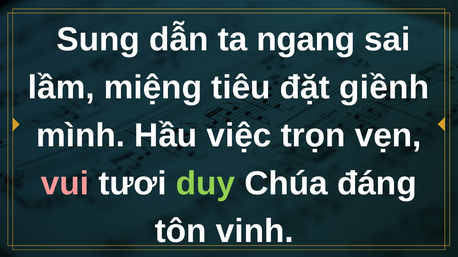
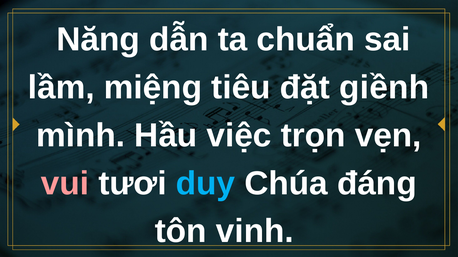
Sung: Sung -> Năng
ngang: ngang -> chuẩn
duy colour: light green -> light blue
